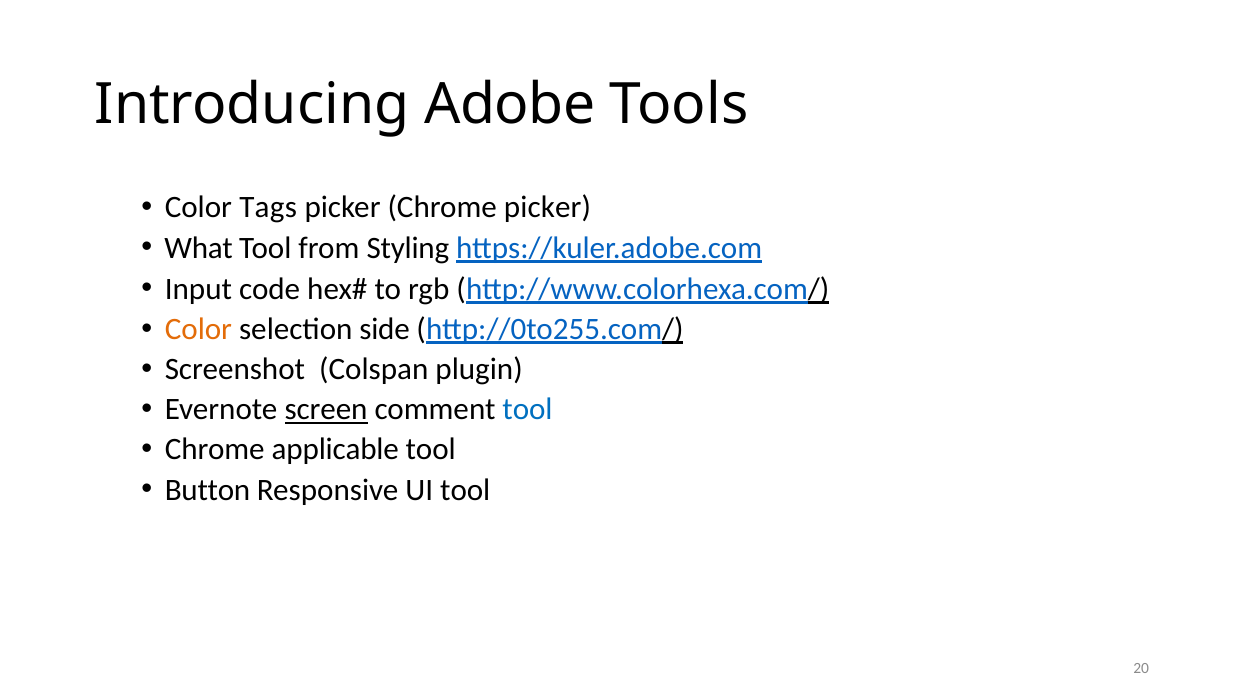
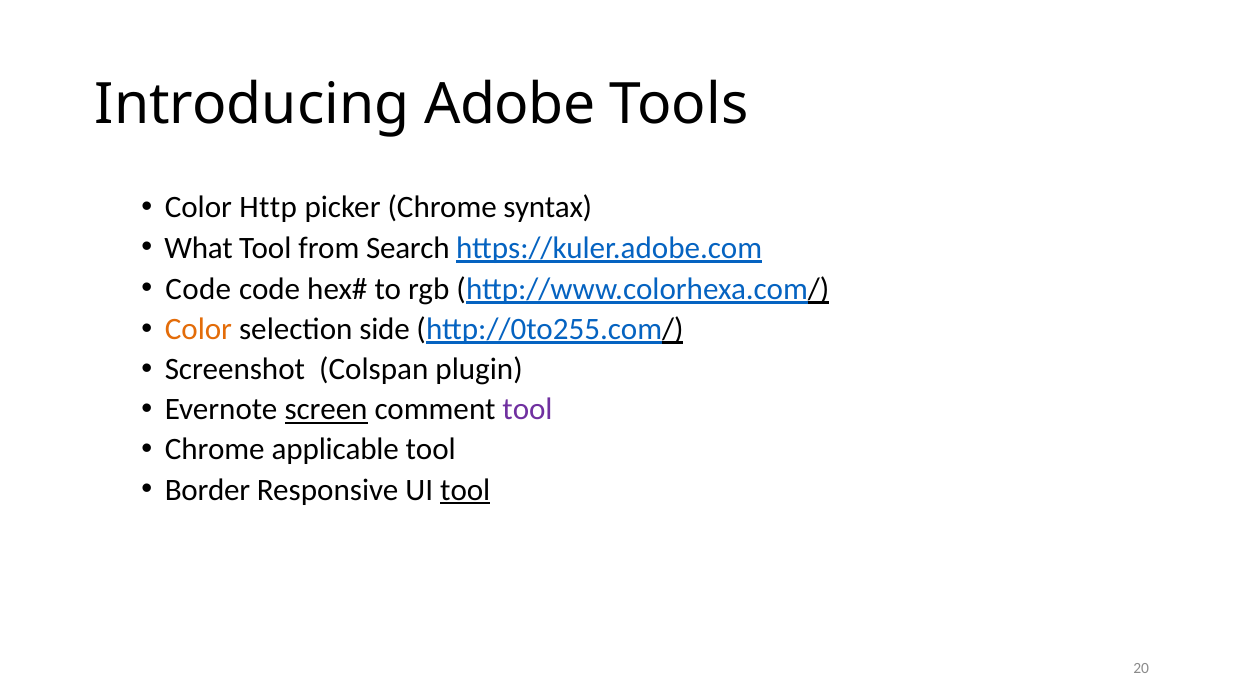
Tags: Tags -> Http
Chrome picker: picker -> syntax
Styling: Styling -> Search
Input at (198, 289): Input -> Code
tool at (528, 410) colour: blue -> purple
Button: Button -> Border
tool at (465, 490) underline: none -> present
